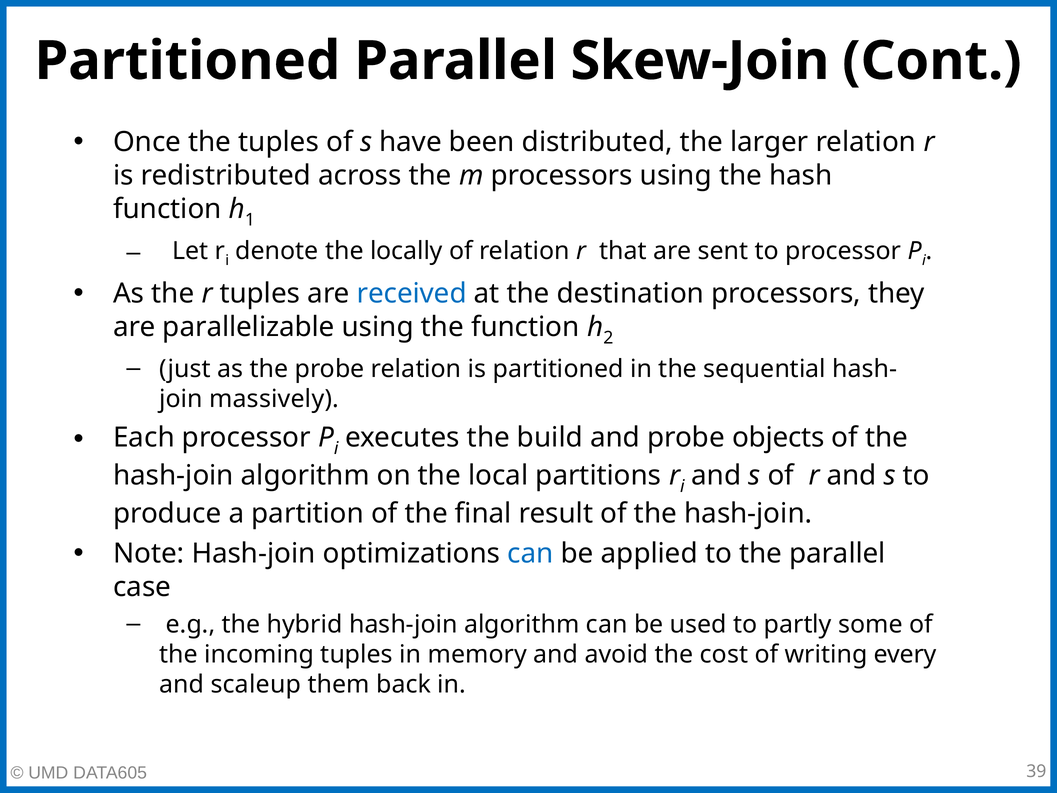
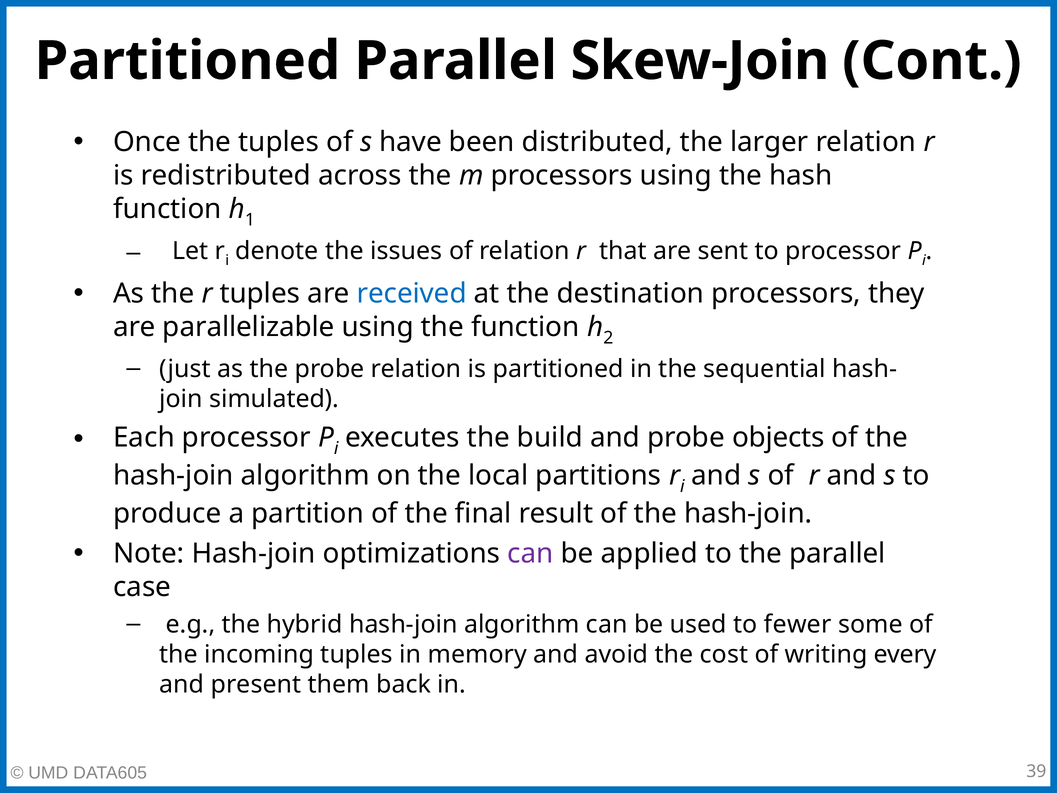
locally: locally -> issues
massively: massively -> simulated
can at (531, 553) colour: blue -> purple
partly: partly -> fewer
scaleup: scaleup -> present
